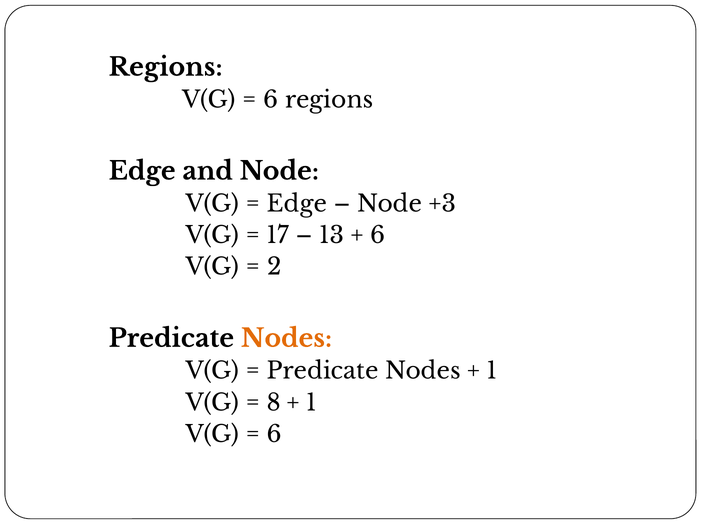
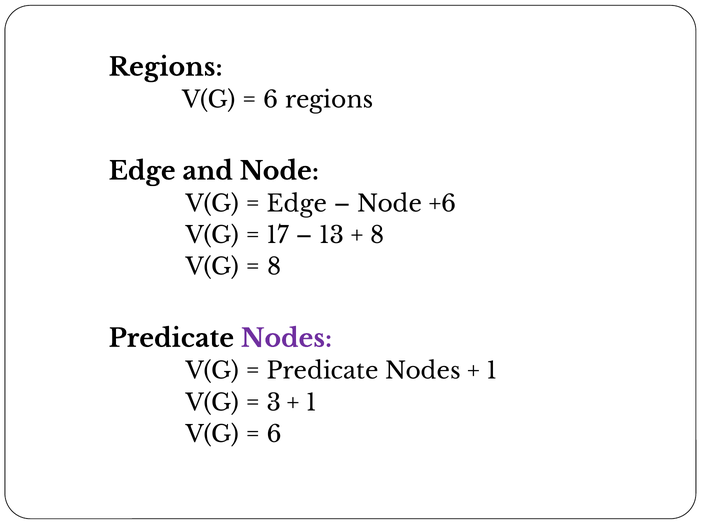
+3: +3 -> +6
6 at (378, 235): 6 -> 8
2 at (274, 267): 2 -> 8
Nodes at (286, 338) colour: orange -> purple
8: 8 -> 3
